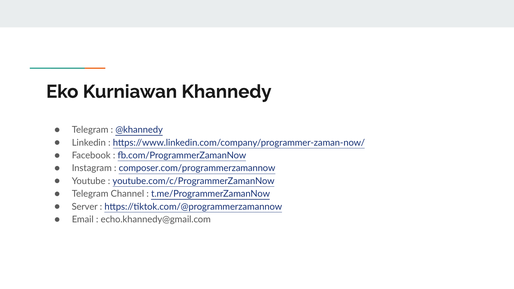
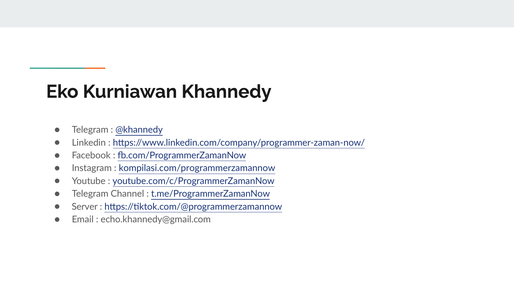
composer.com/programmerzamannow: composer.com/programmerzamannow -> kompilasi.com/programmerzamannow
